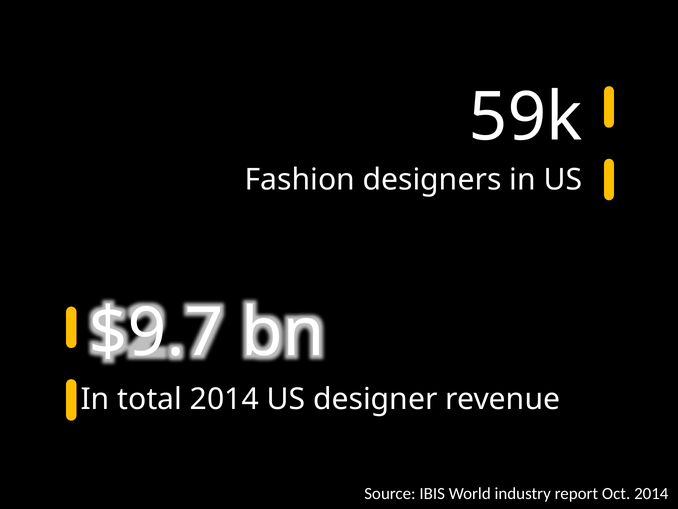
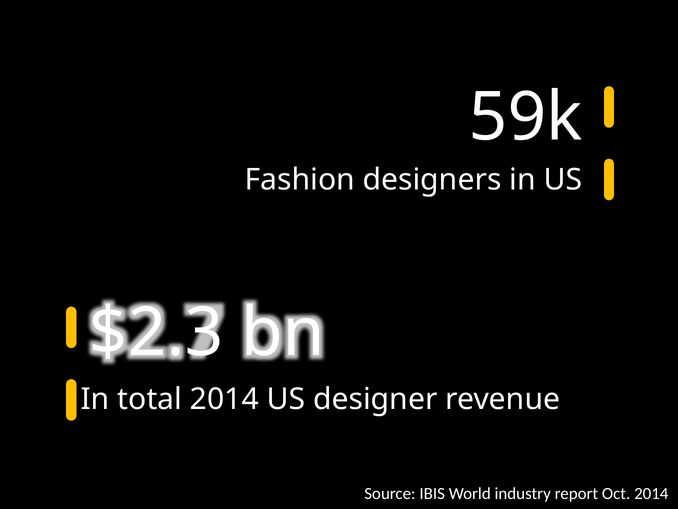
$9.7: $9.7 -> $2.3
